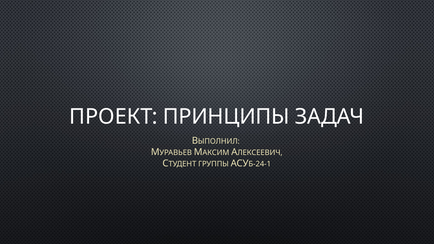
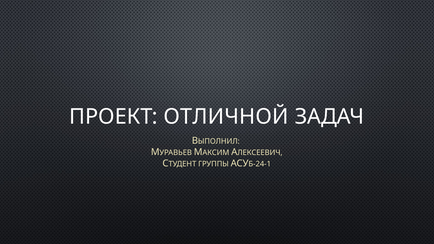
ПРИНЦИПЫ: ПРИНЦИПЫ -> ОТЛИЧНОЙ
